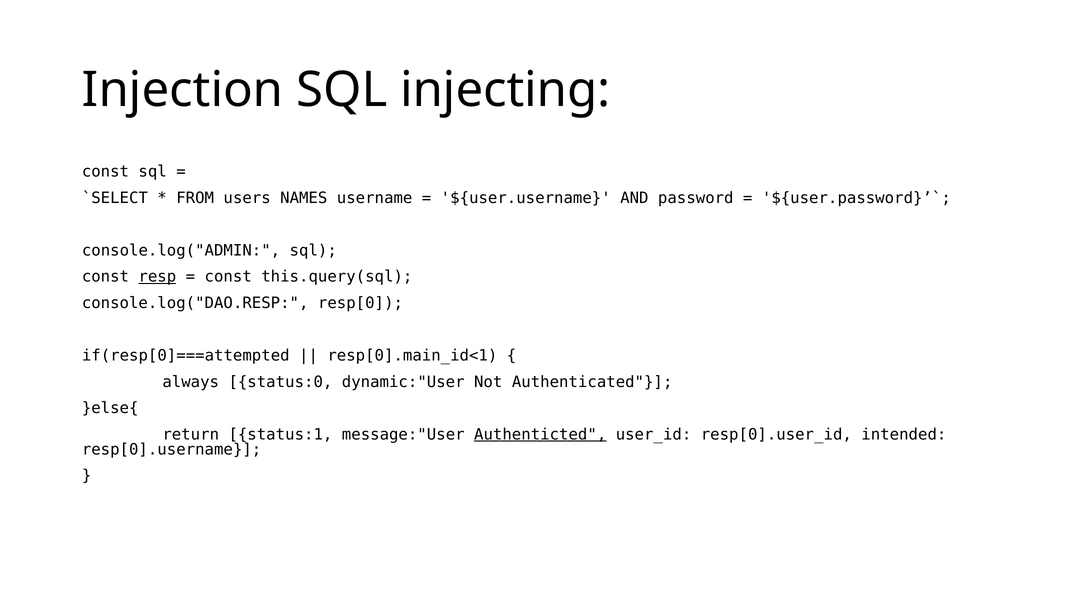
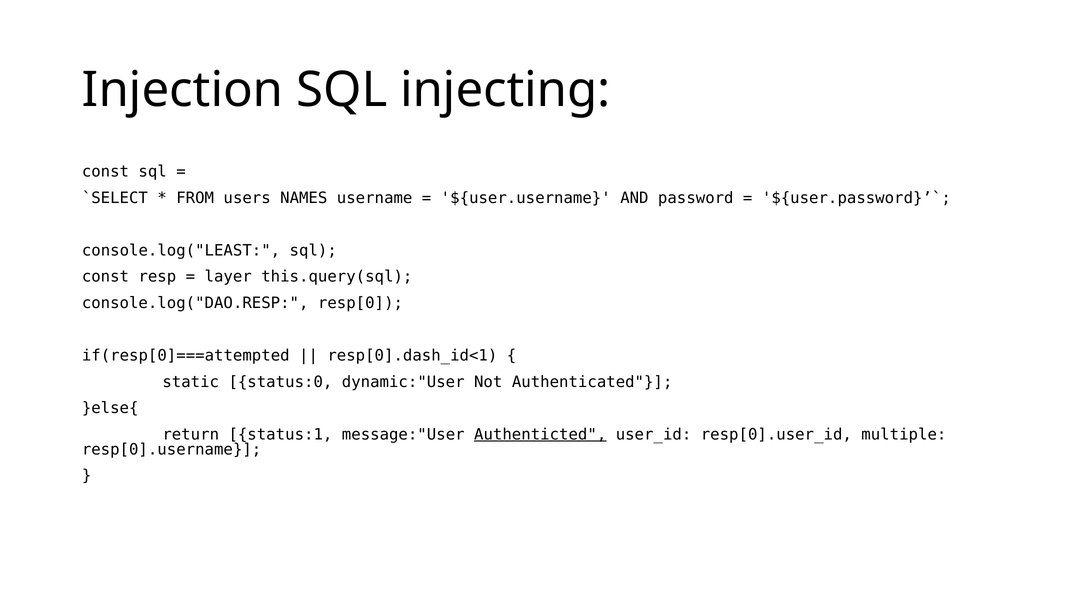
console.log("ADMIN: console.log("ADMIN -> console.log("LEAST
resp underline: present -> none
const at (228, 277): const -> layer
resp[0].main_id<1: resp[0].main_id<1 -> resp[0].dash_id<1
always: always -> static
intended: intended -> multiple
